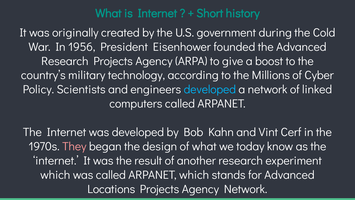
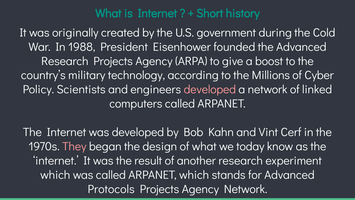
1956: 1956 -> 1988
developed at (210, 89) colour: light blue -> pink
Locations: Locations -> Protocols
